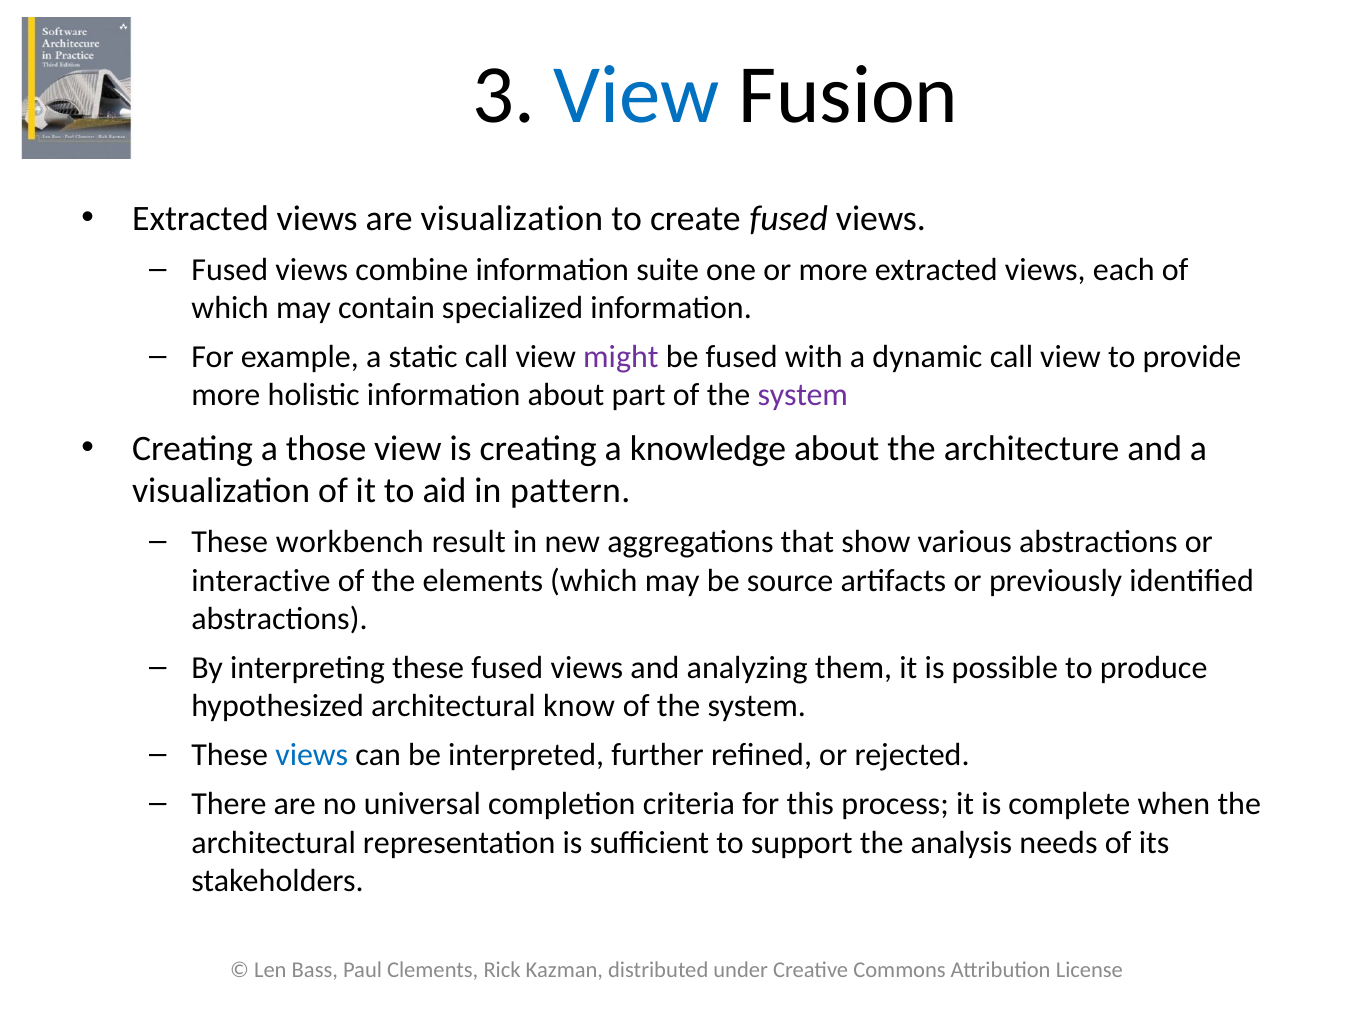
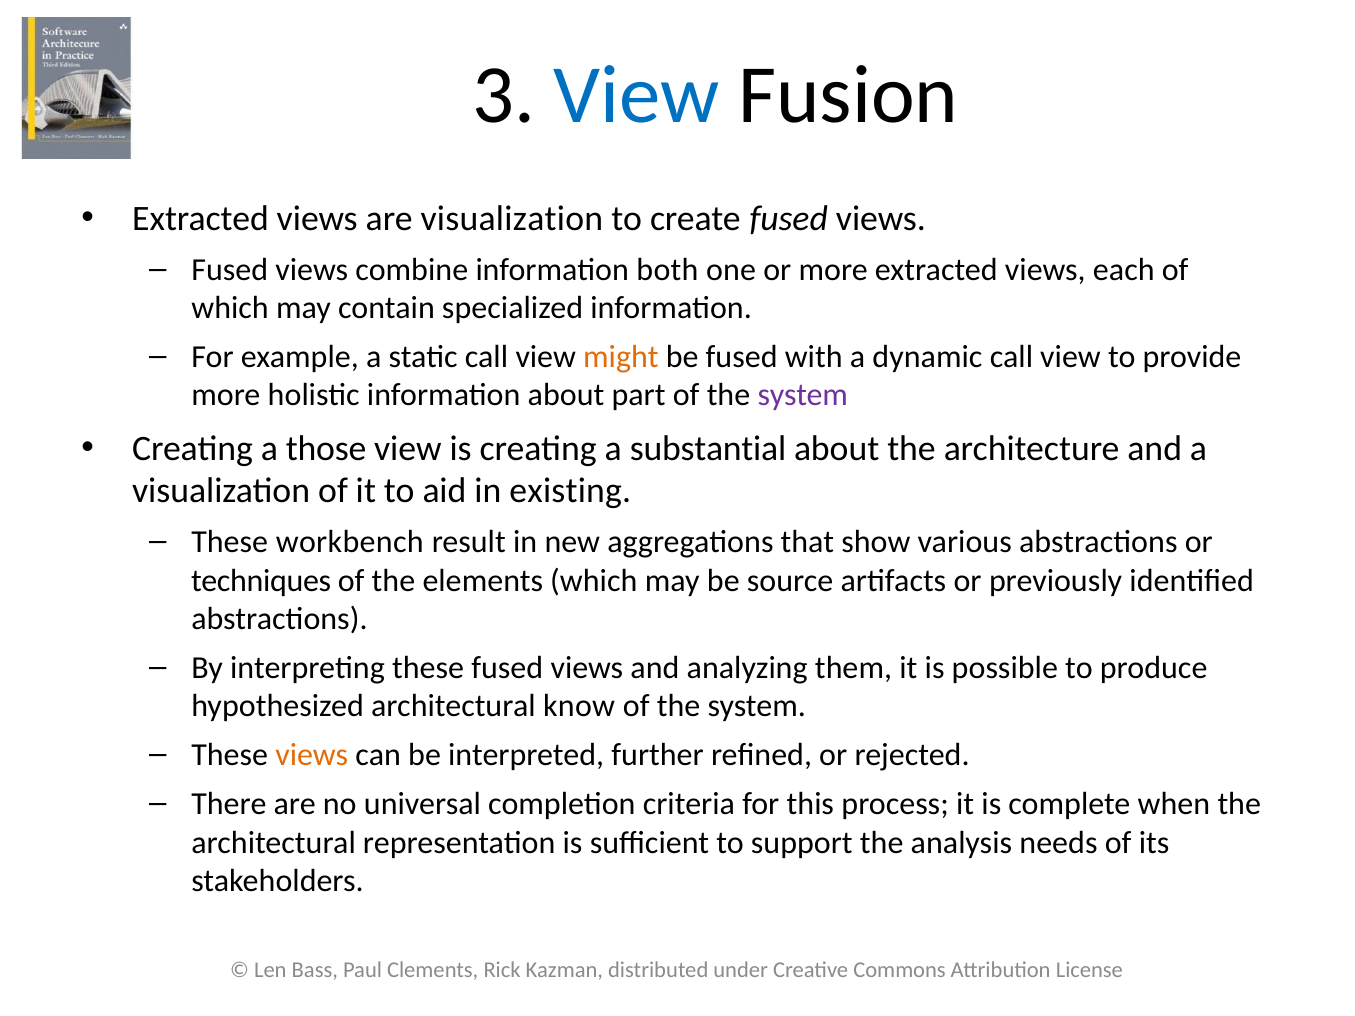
suite: suite -> both
might colour: purple -> orange
knowledge: knowledge -> substantial
pattern: pattern -> existing
interactive: interactive -> techniques
views at (312, 755) colour: blue -> orange
